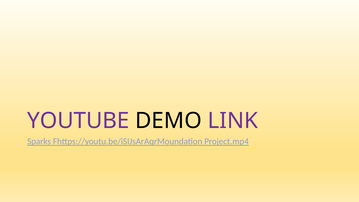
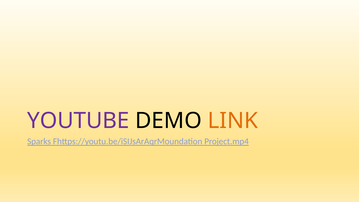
LINK colour: purple -> orange
